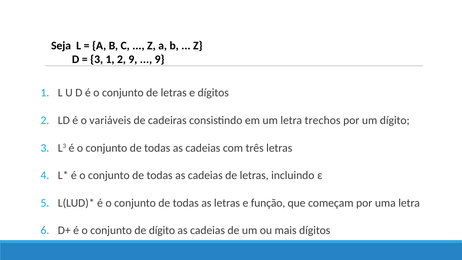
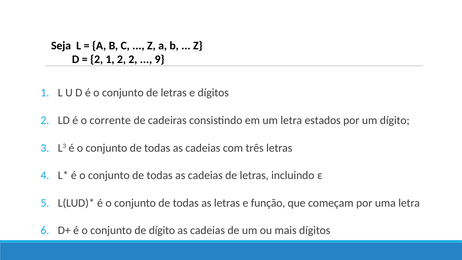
3 at (97, 59): 3 -> 2
2 9: 9 -> 2
variáveis: variáveis -> corrente
trechos: trechos -> estados
